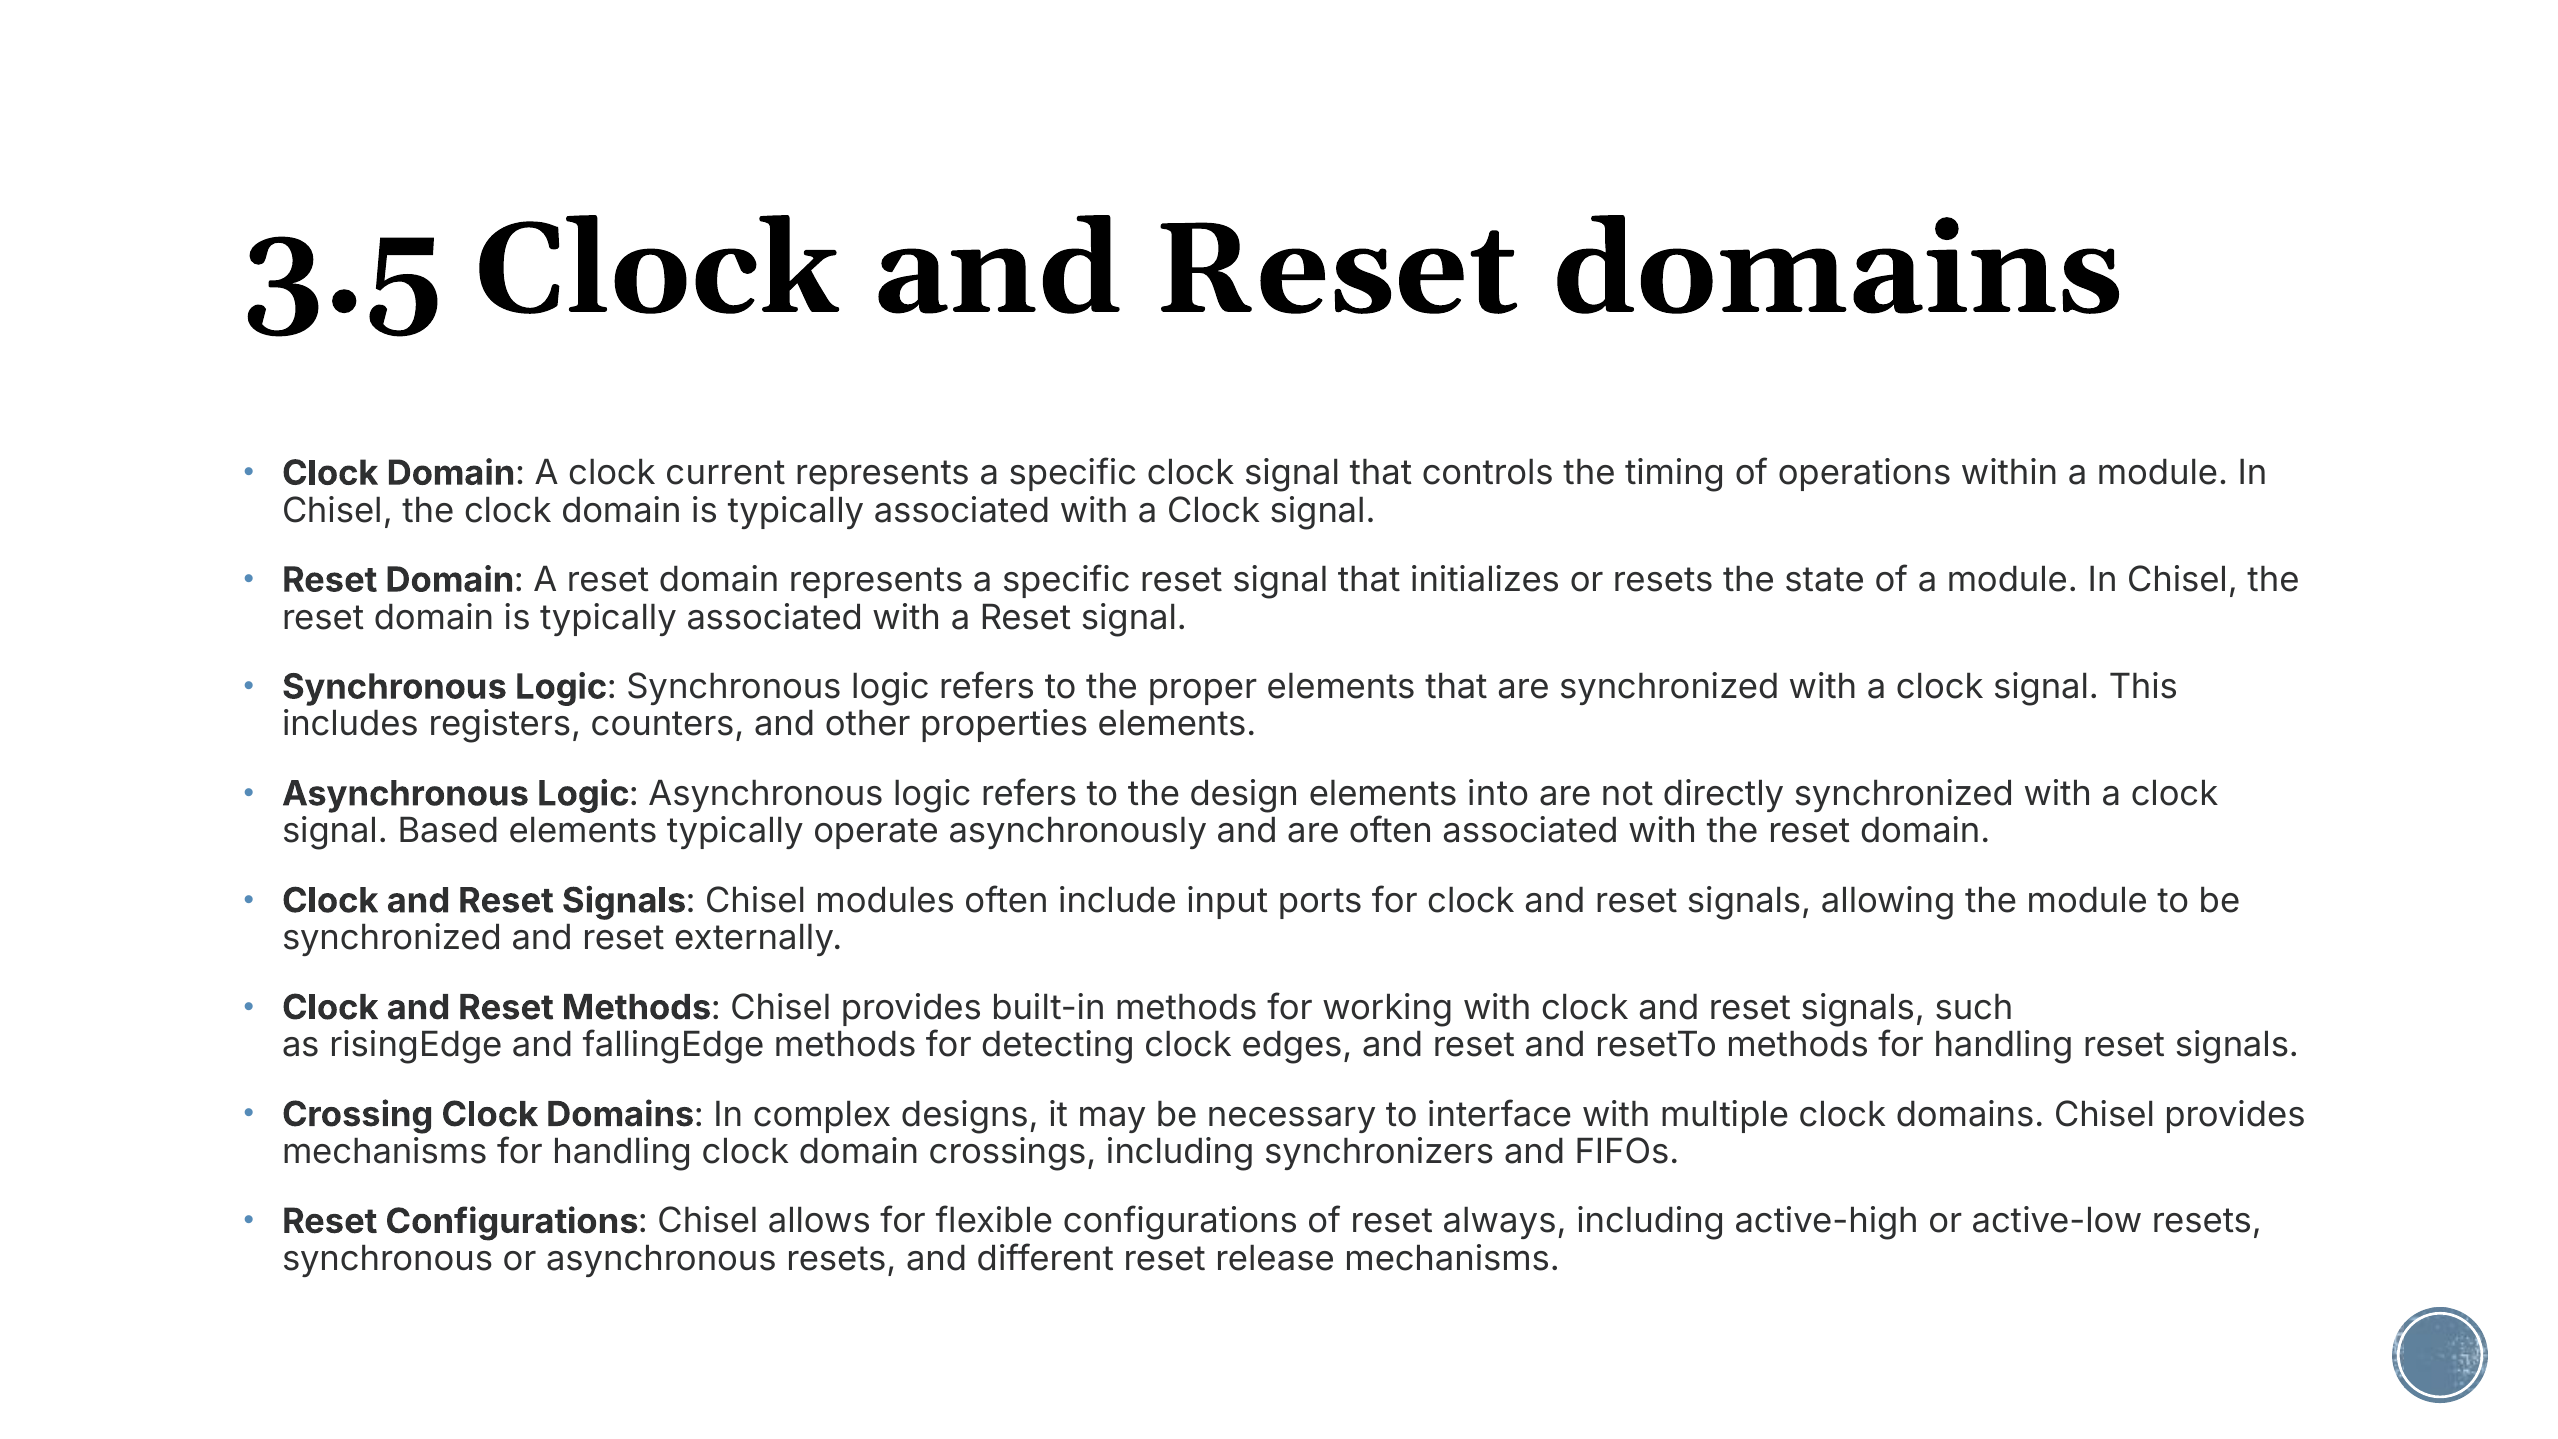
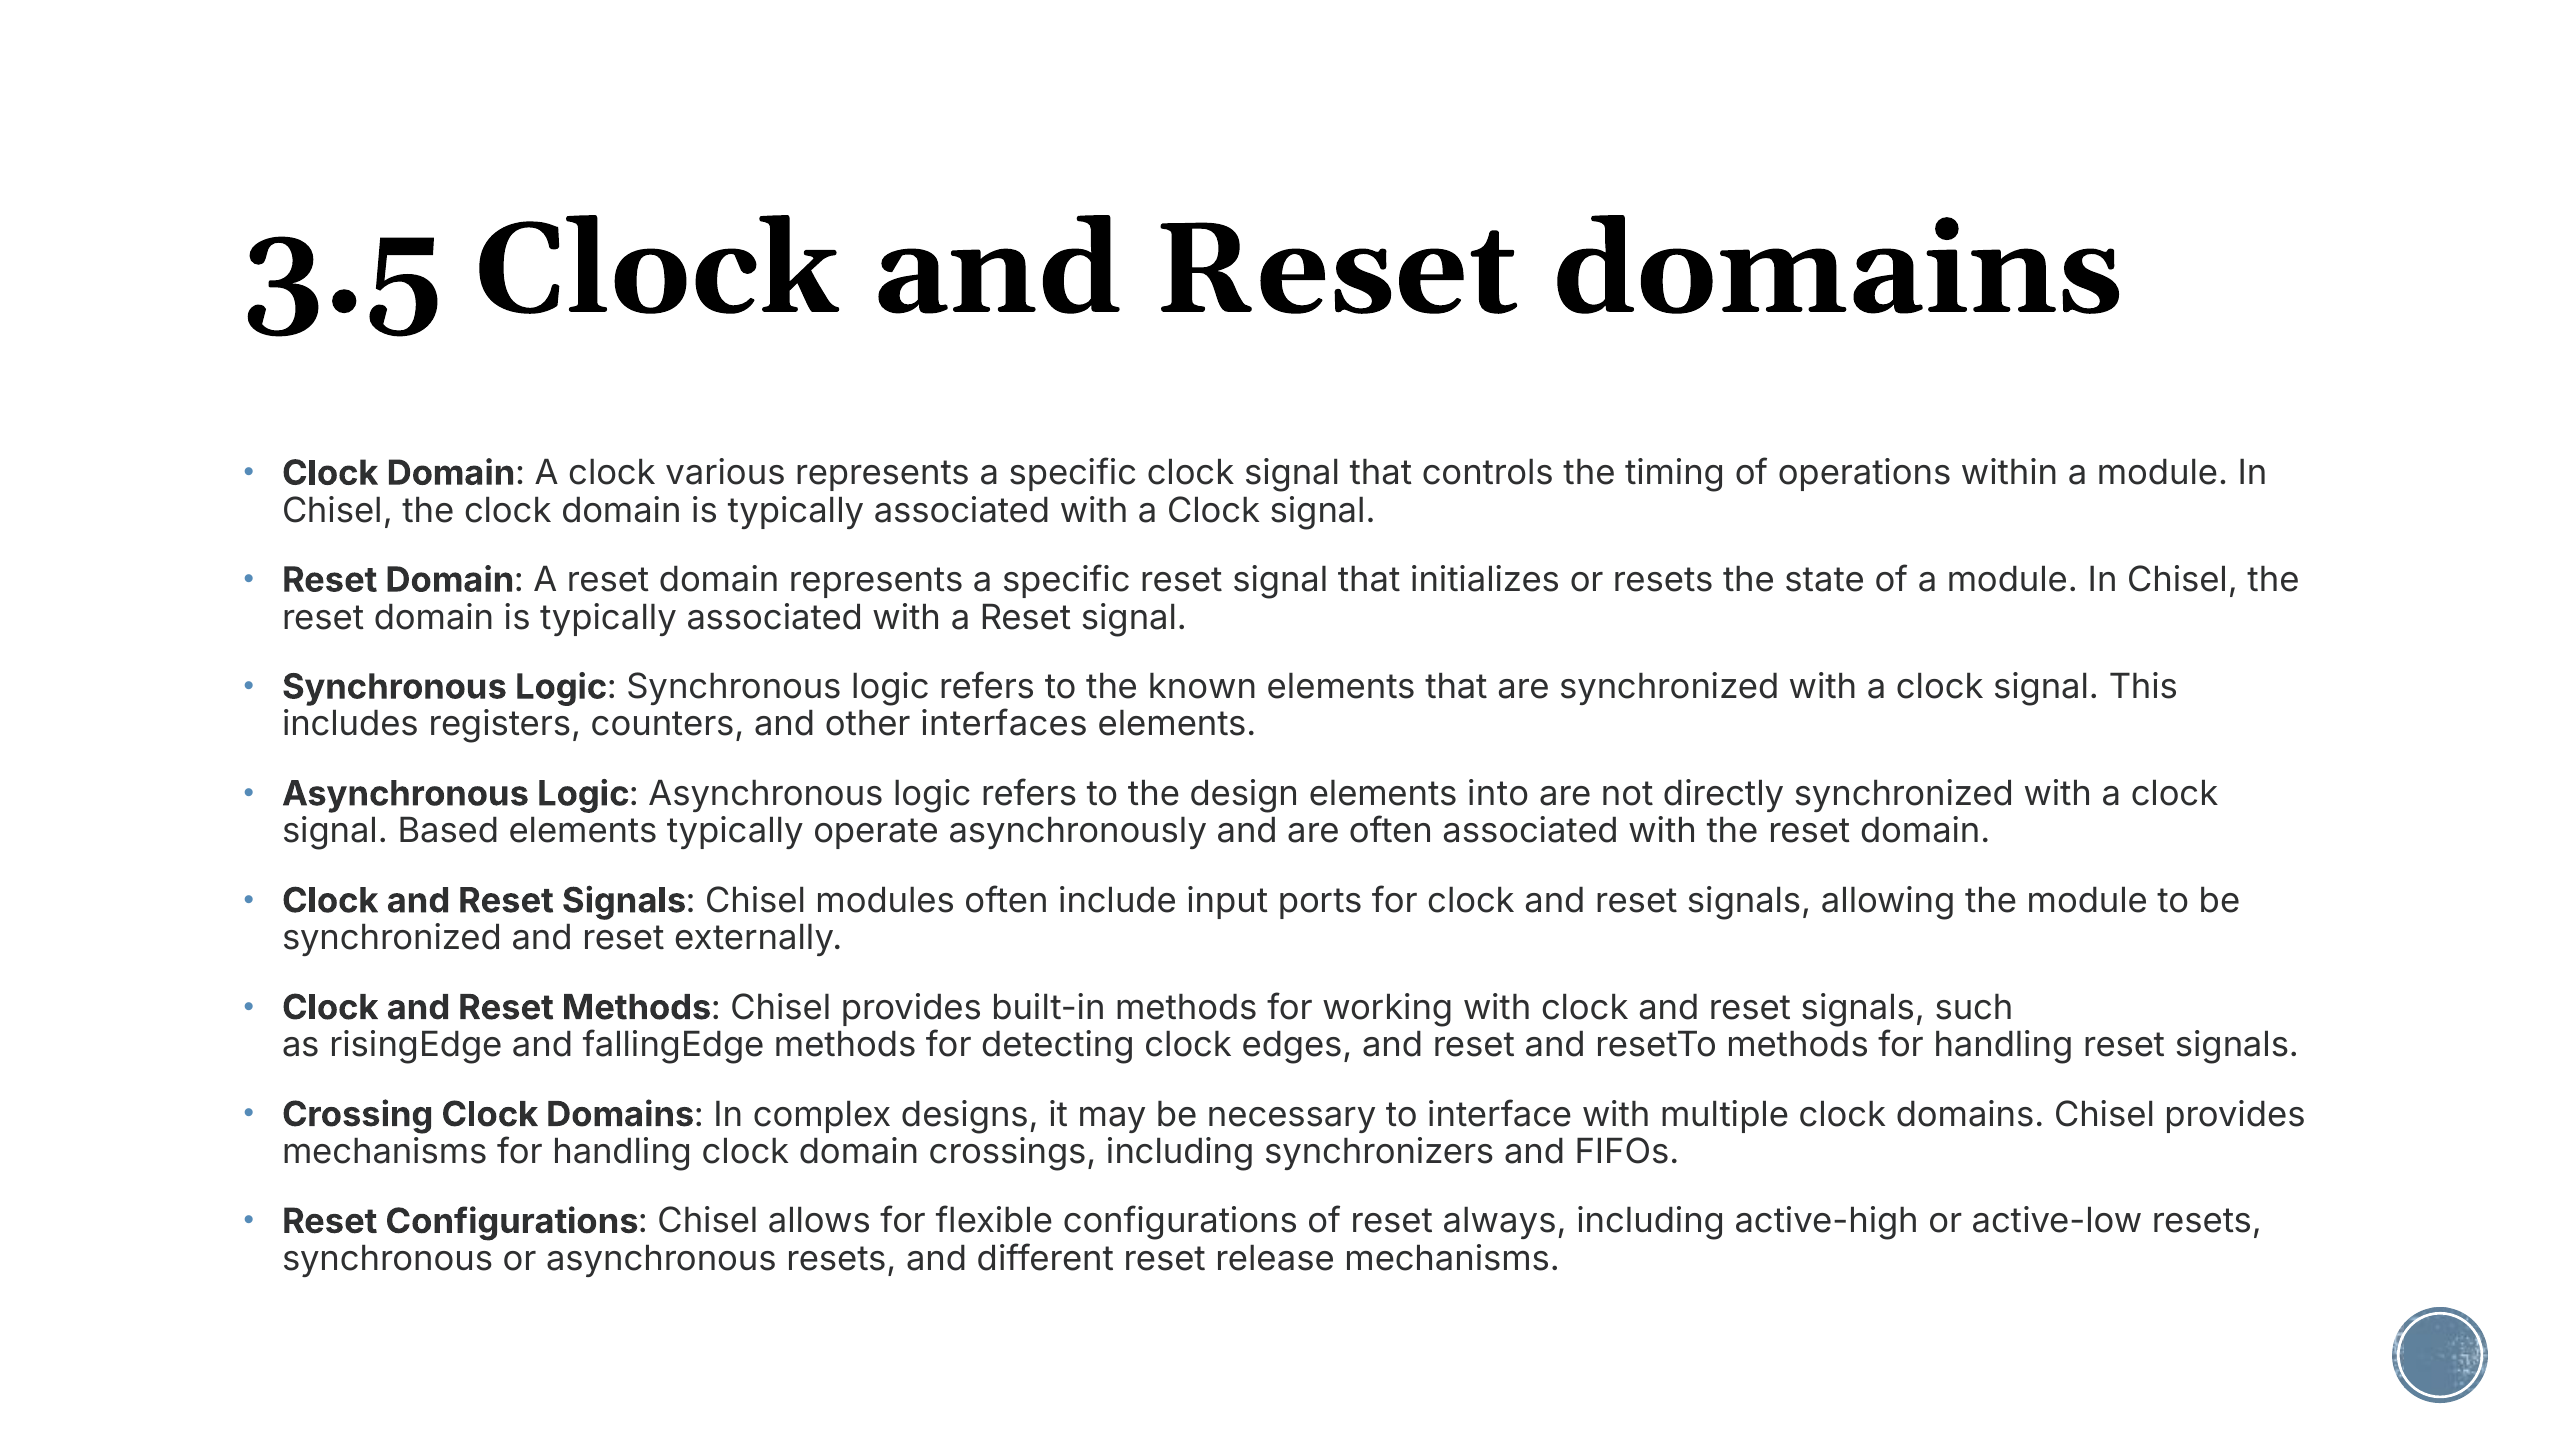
current: current -> various
proper: proper -> known
properties: properties -> interfaces
